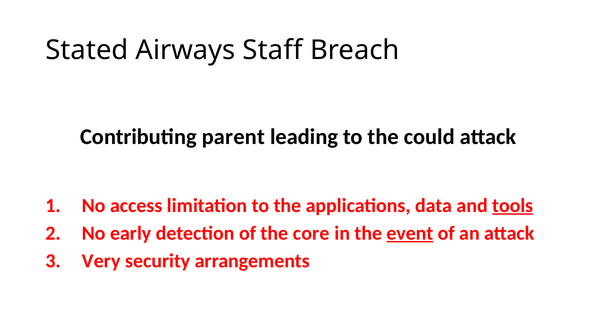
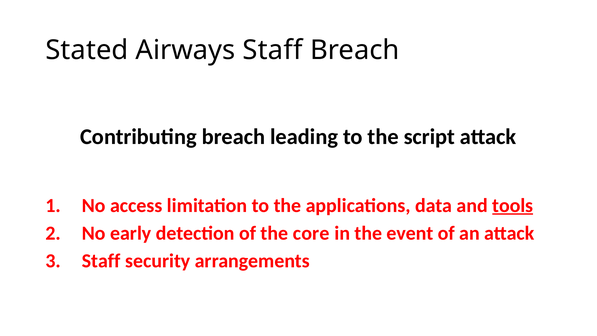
Contributing parent: parent -> breach
could: could -> script
event underline: present -> none
Very at (101, 261): Very -> Staff
